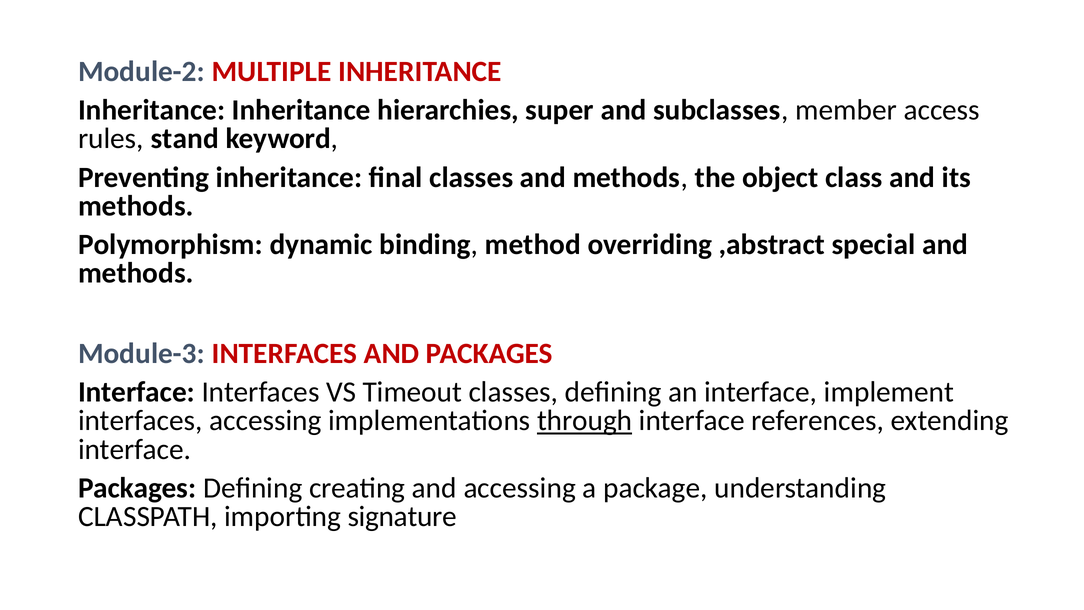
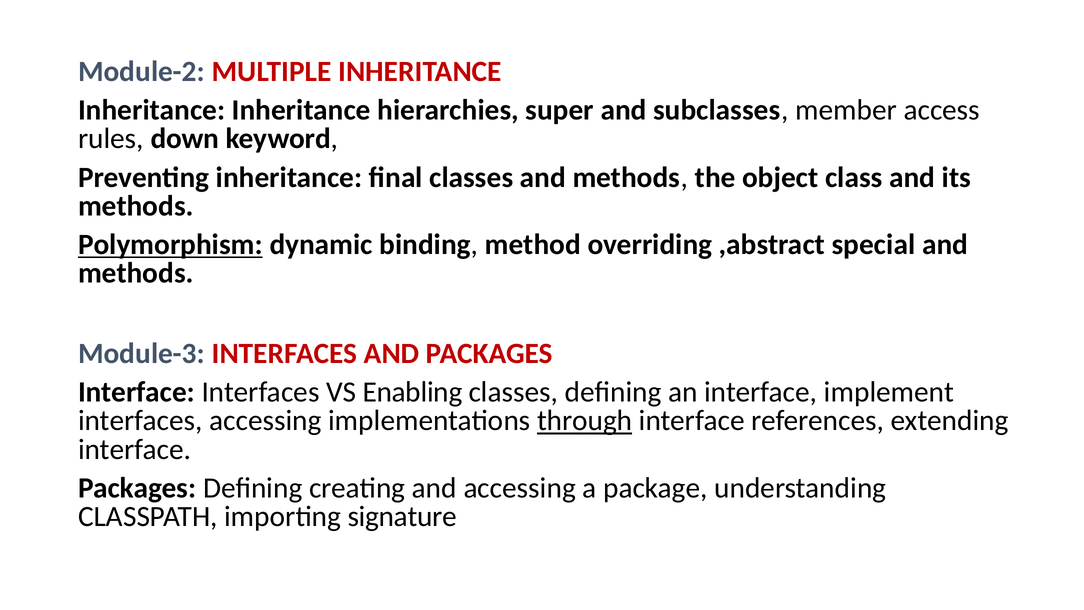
stand: stand -> down
Polymorphism underline: none -> present
Timeout: Timeout -> Enabling
